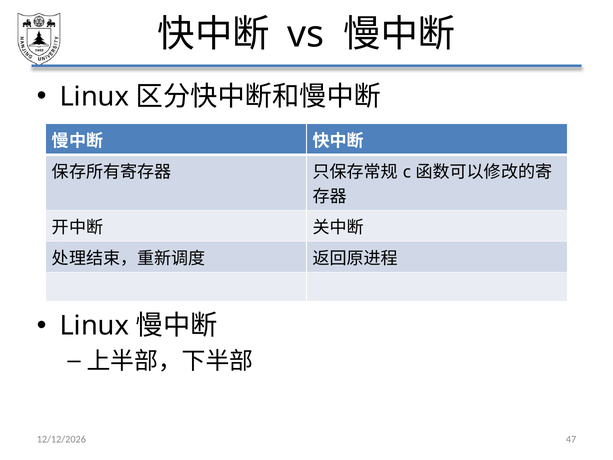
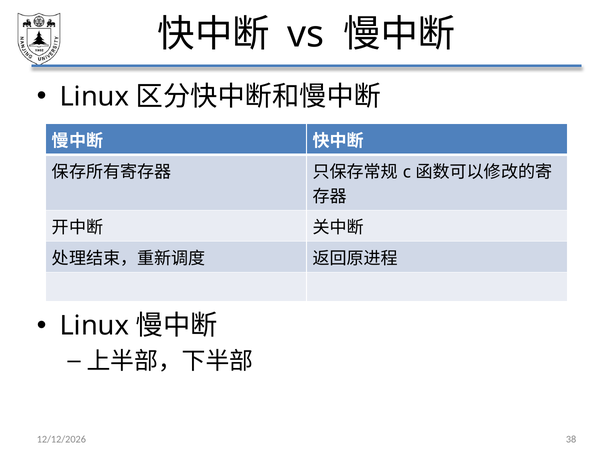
47: 47 -> 38
